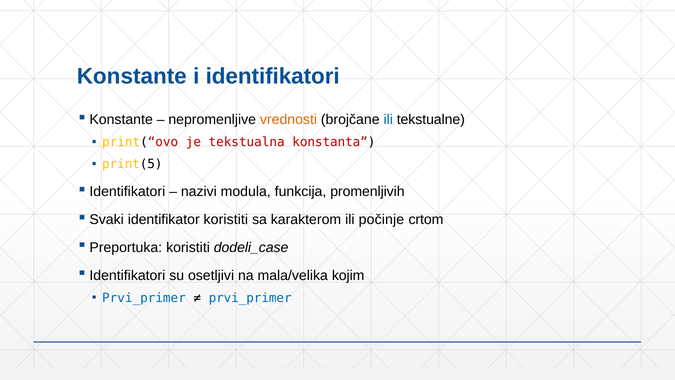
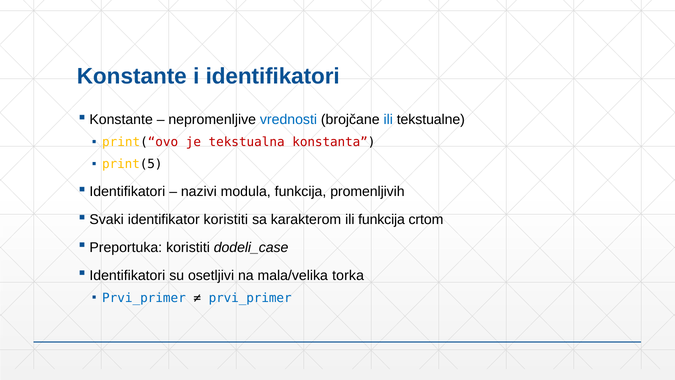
vrednosti colour: orange -> blue
ili počinje: počinje -> funkcija
kojim: kojim -> torka
